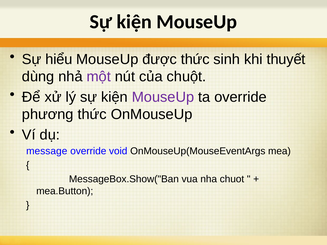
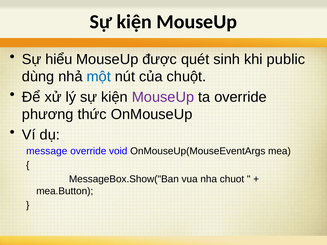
được thức: thức -> quét
thuyết: thuyết -> public
một colour: purple -> blue
